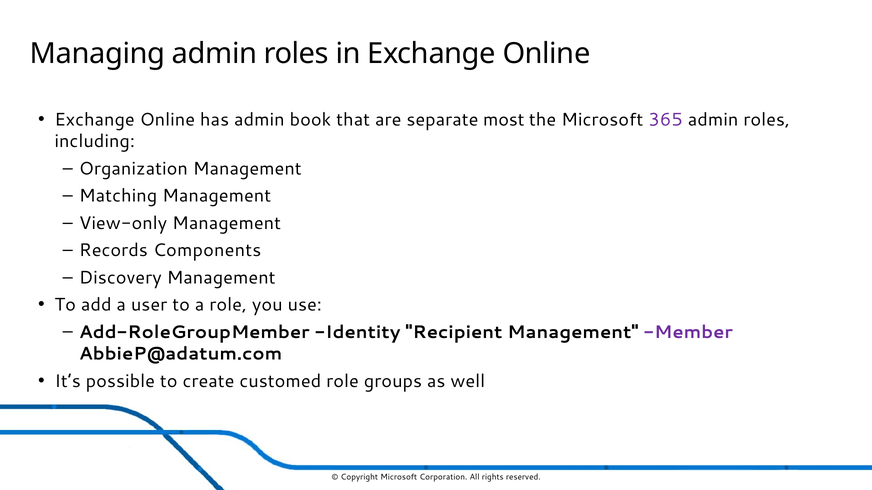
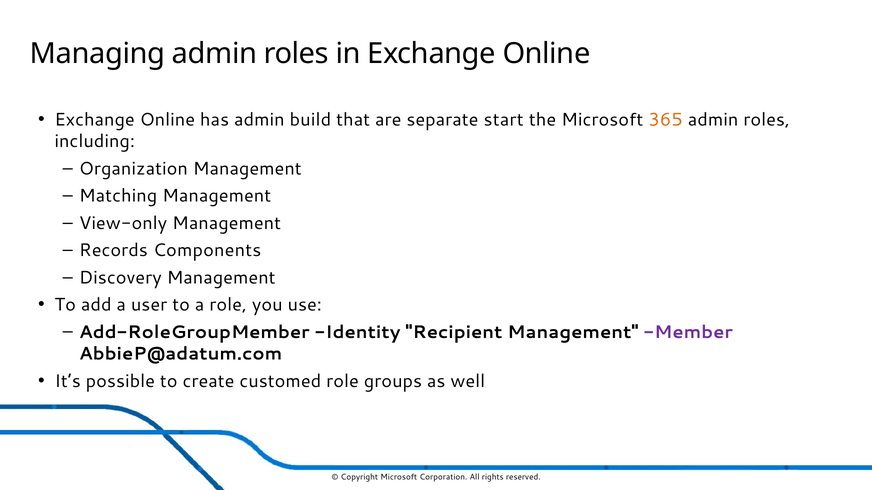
book: book -> build
most: most -> start
365 colour: purple -> orange
